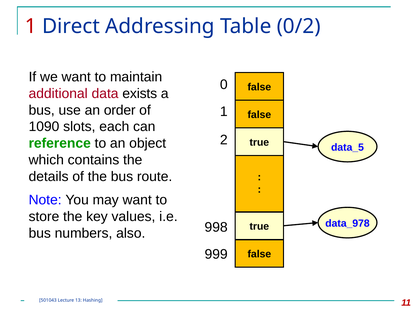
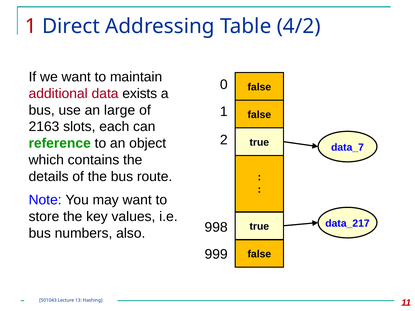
0/2: 0/2 -> 4/2
order: order -> large
1090: 1090 -> 2163
data_5: data_5 -> data_7
data_978: data_978 -> data_217
